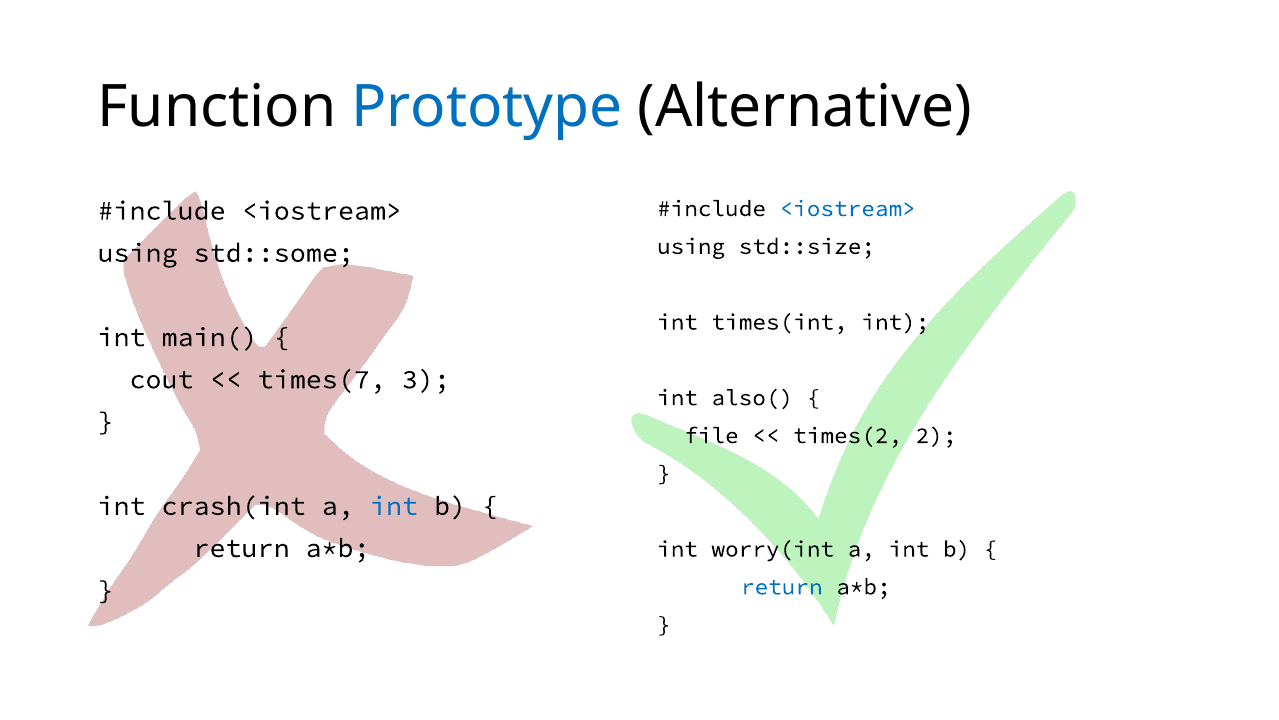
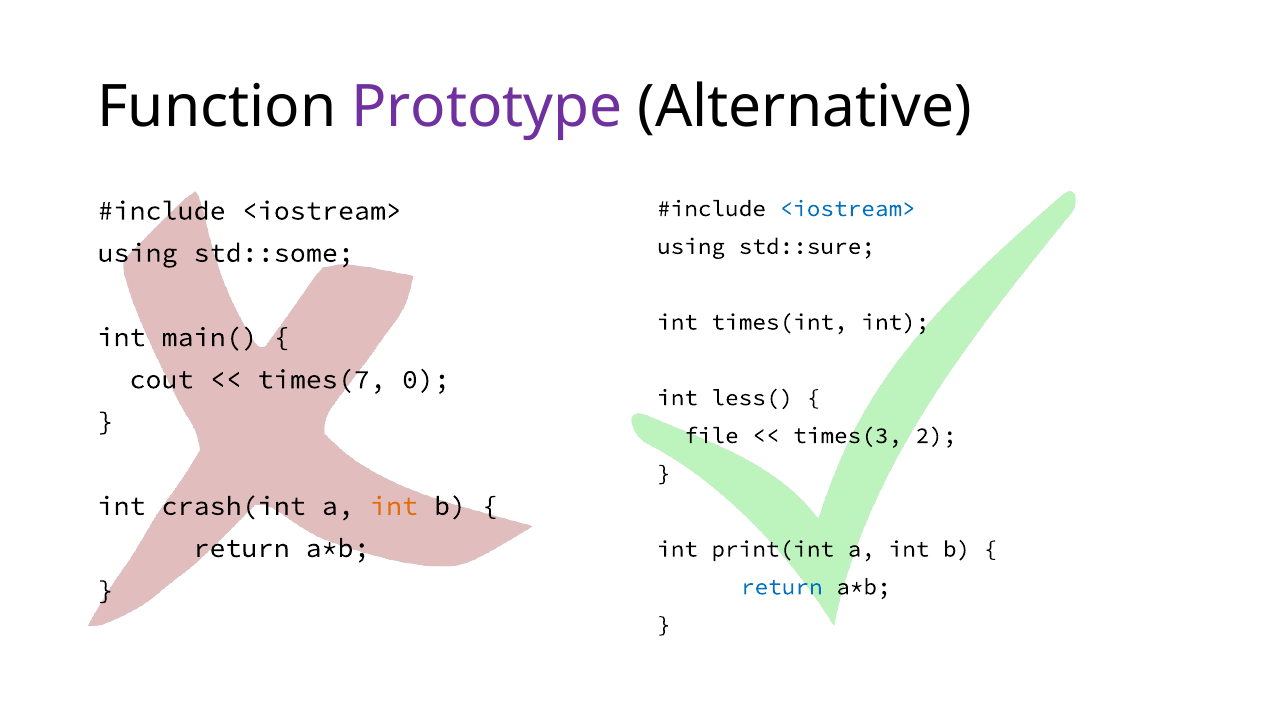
Prototype colour: blue -> purple
std::size: std::size -> std::sure
3: 3 -> 0
also(: also( -> less(
times(2: times(2 -> times(3
int at (394, 506) colour: blue -> orange
worry(int: worry(int -> print(int
